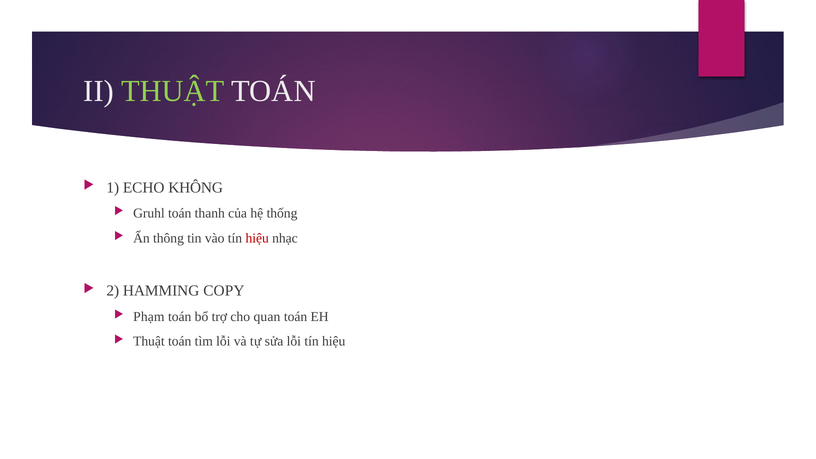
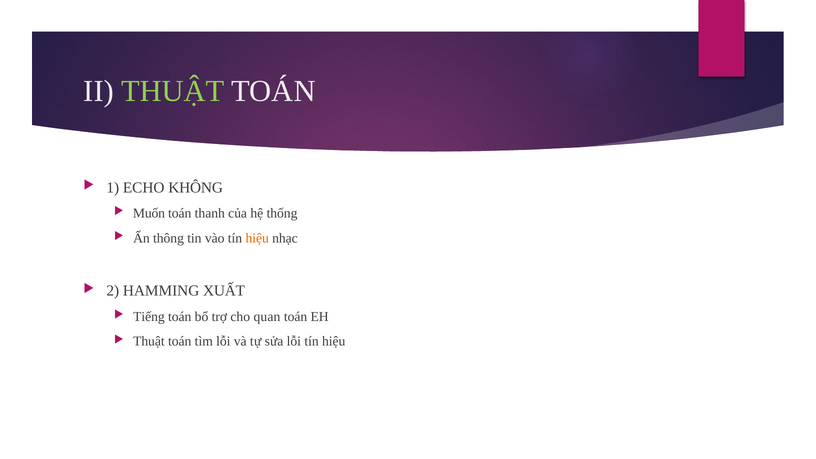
Gruhl: Gruhl -> Muốn
hiệu at (257, 238) colour: red -> orange
COPY: COPY -> XUẤT
Phạm: Phạm -> Tiếng
